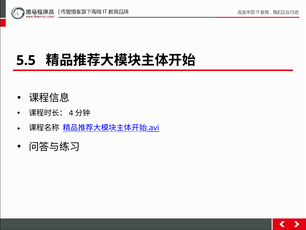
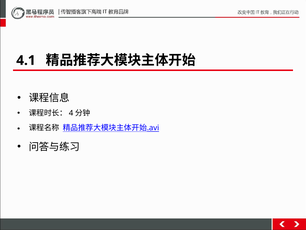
5.5: 5.5 -> 4.1
